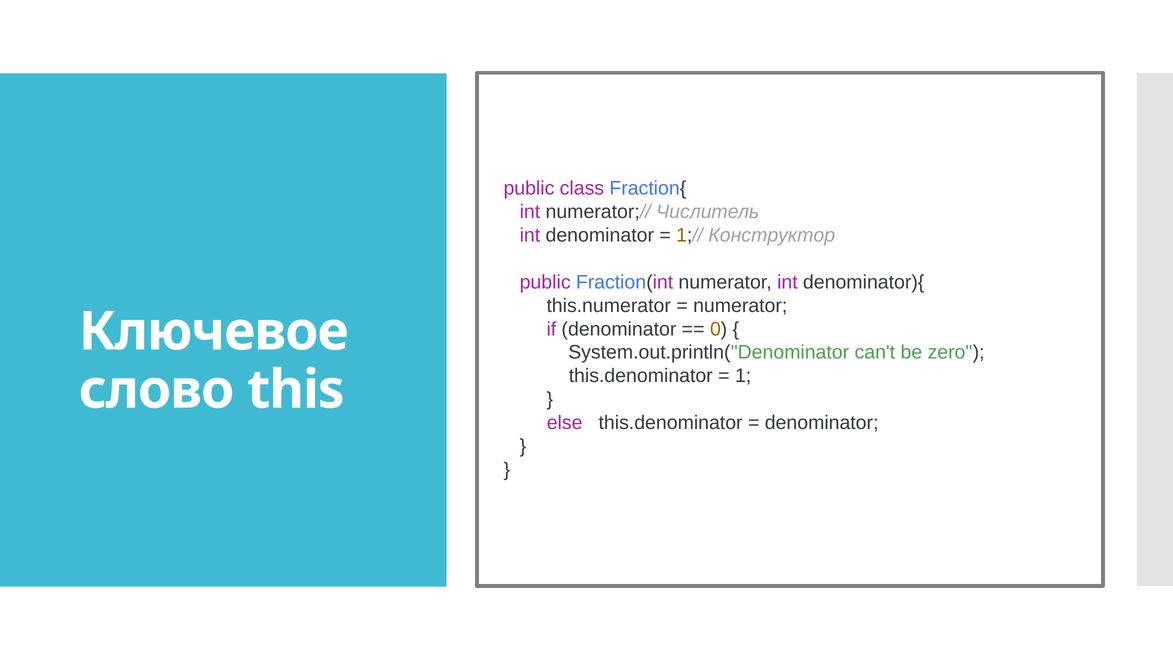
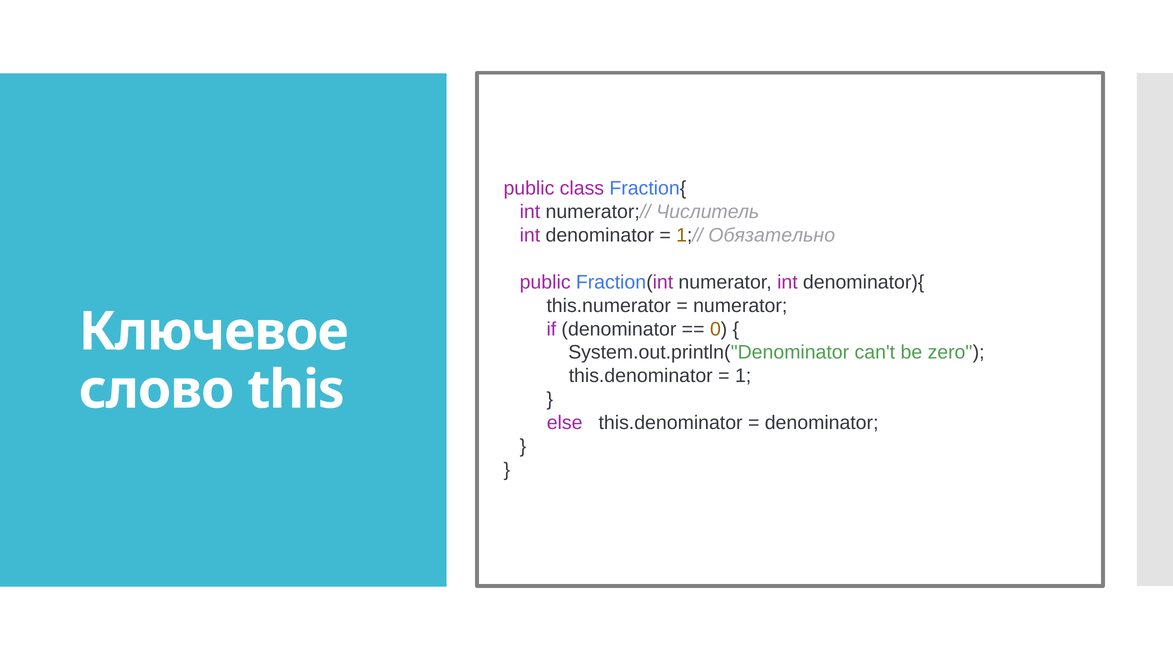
Конструктор: Конструктор -> Обязательно
